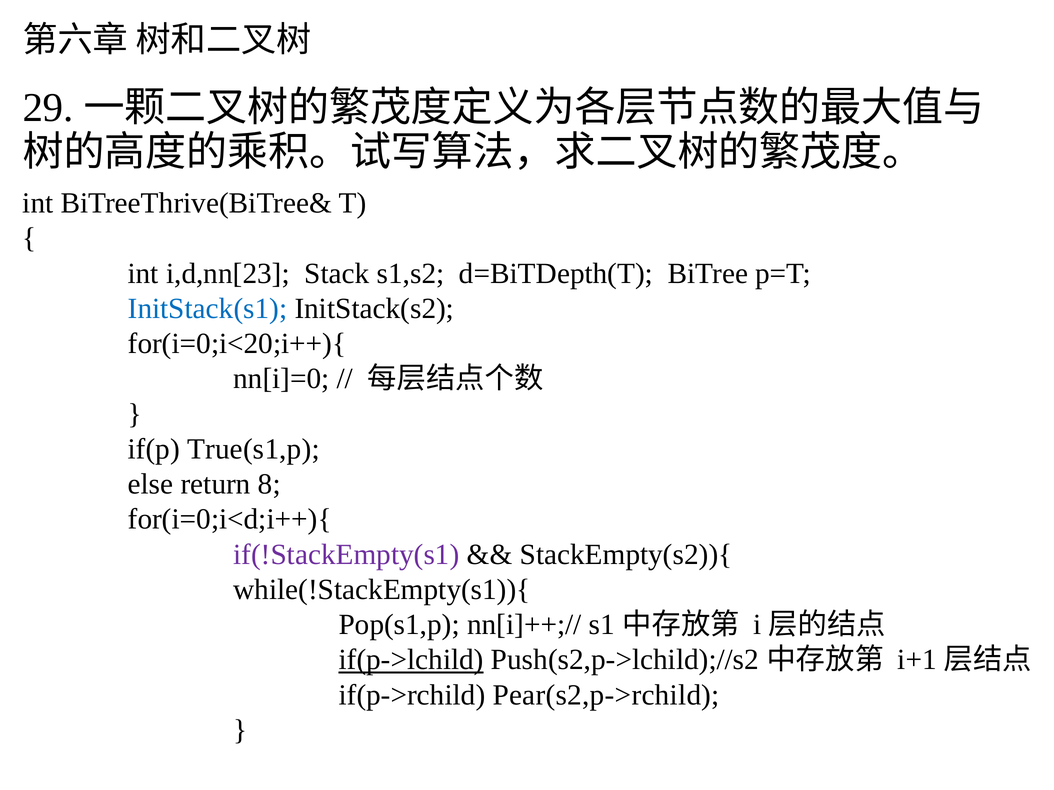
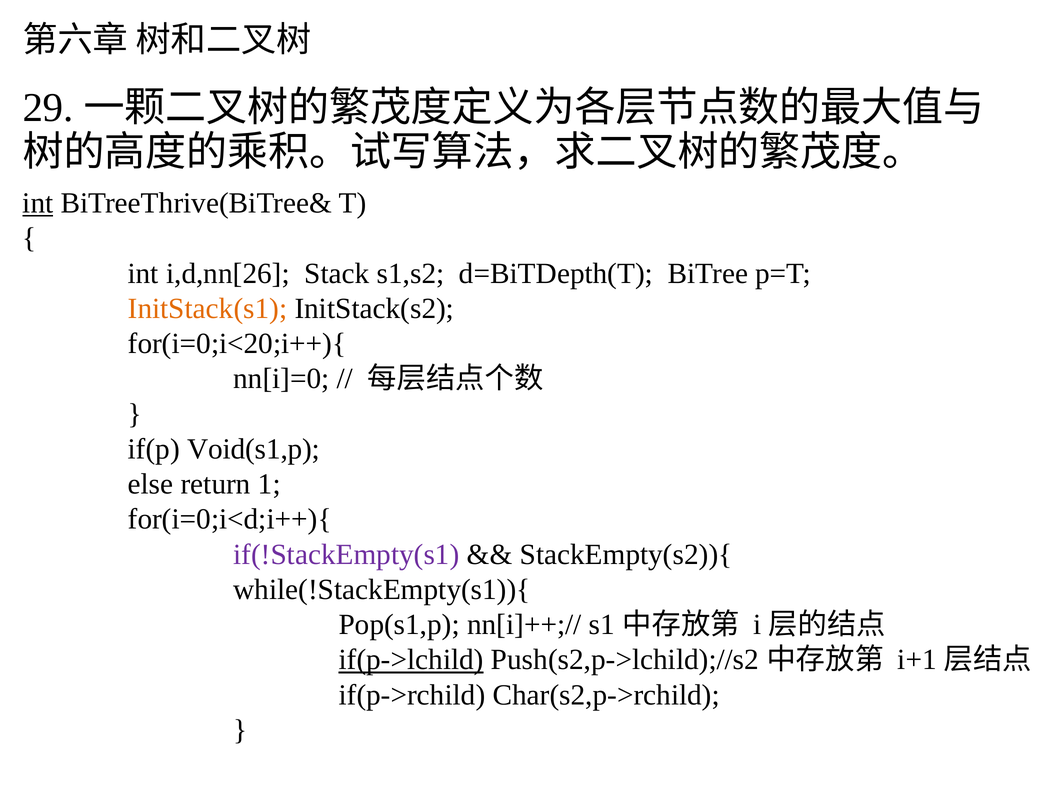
int at (38, 203) underline: none -> present
i,d,nn[23: i,d,nn[23 -> i,d,nn[26
InitStack(s1 colour: blue -> orange
True(s1,p: True(s1,p -> Void(s1,p
8: 8 -> 1
Pear(s2,p->rchild: Pear(s2,p->rchild -> Char(s2,p->rchild
